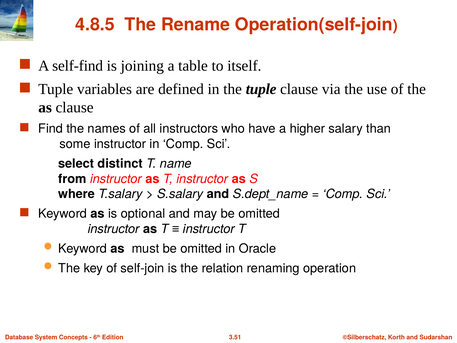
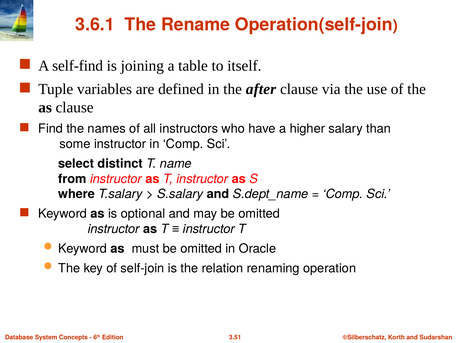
4.8.5: 4.8.5 -> 3.6.1
the tuple: tuple -> after
